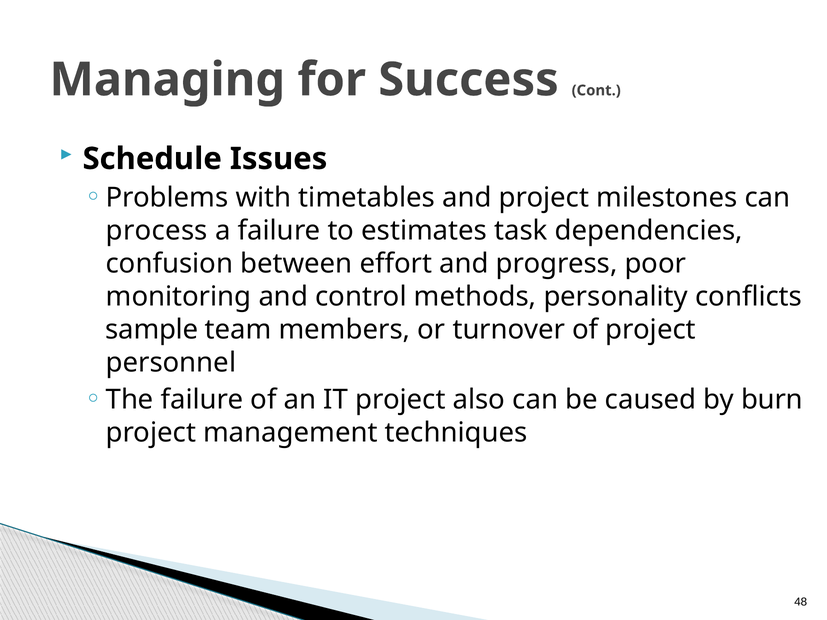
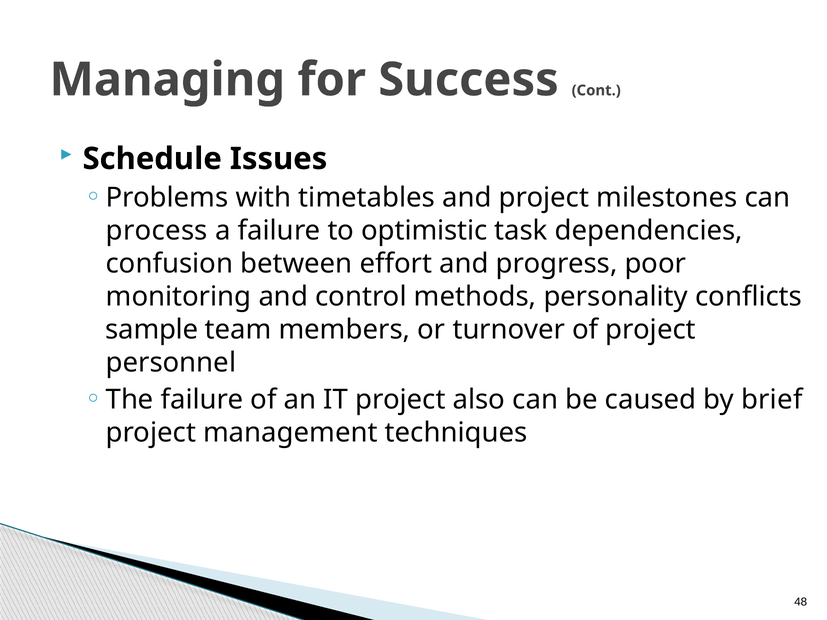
estimates: estimates -> optimistic
burn: burn -> brief
